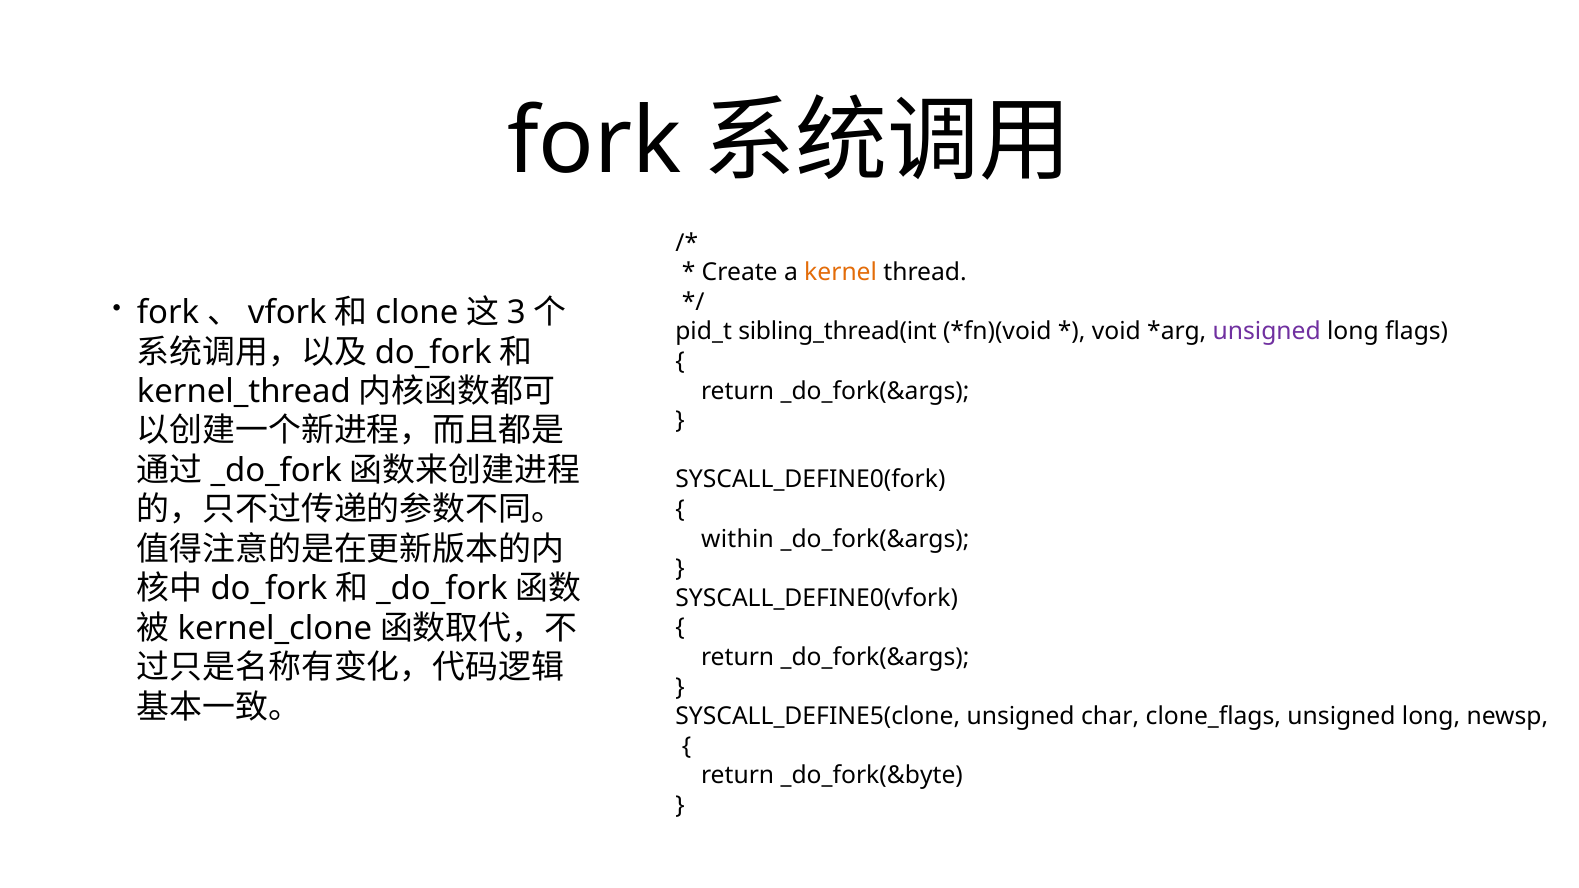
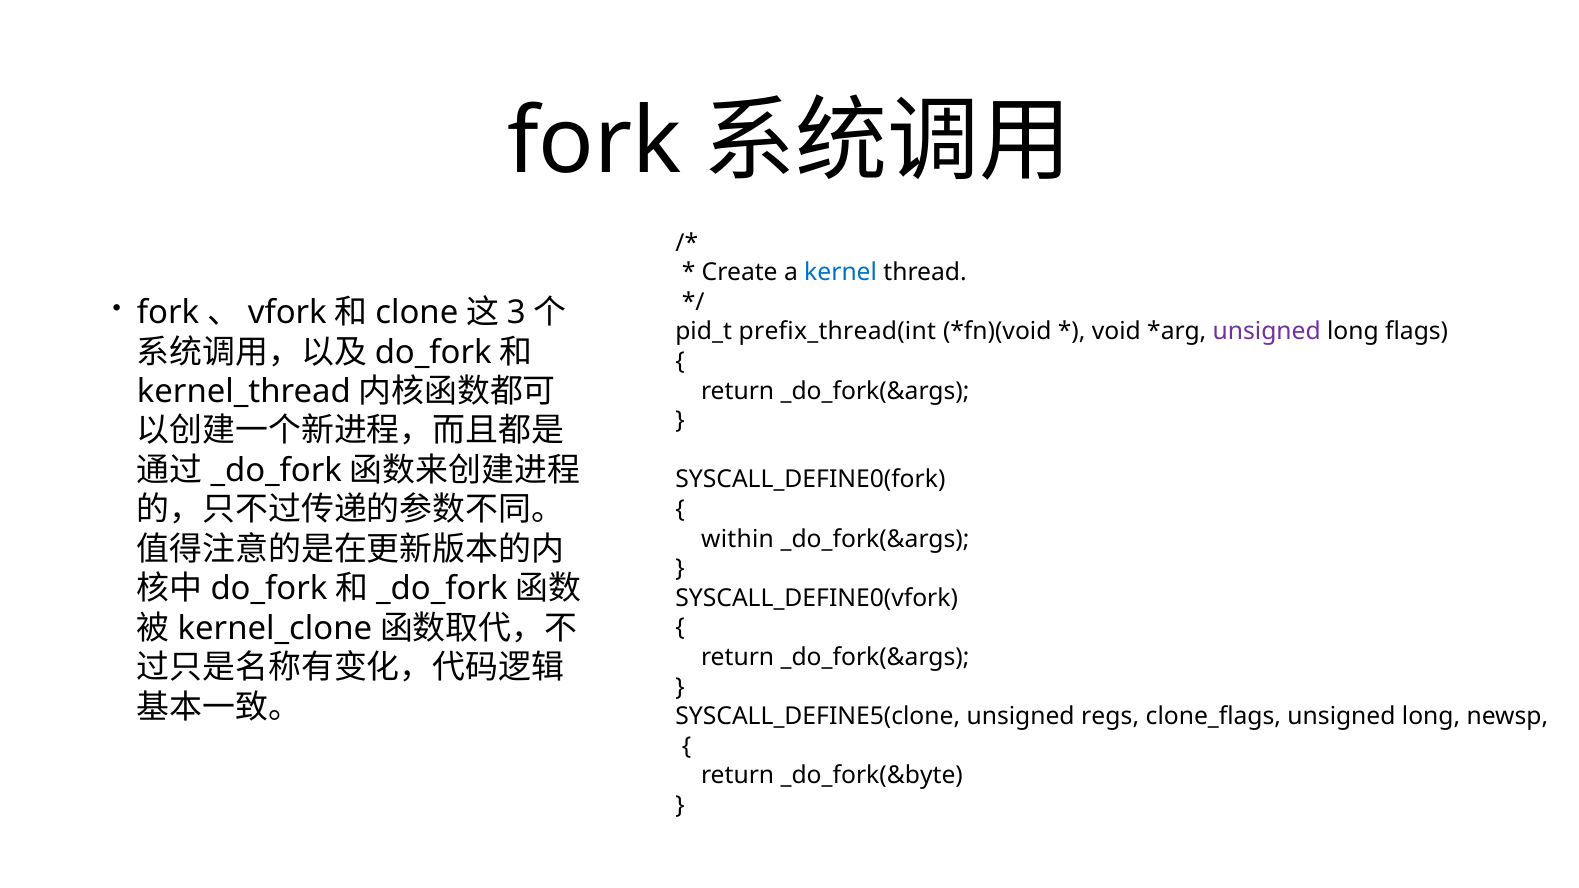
kernel colour: orange -> blue
sibling_thread(int: sibling_thread(int -> prefix_thread(int
char: char -> regs
